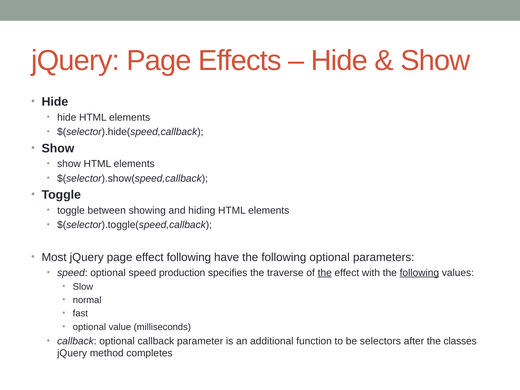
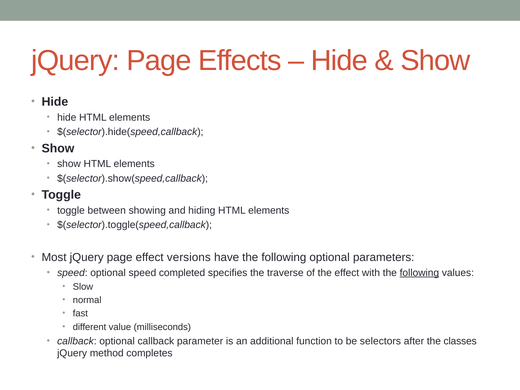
effect following: following -> versions
production: production -> completed
the at (325, 273) underline: present -> none
optional at (89, 327): optional -> different
